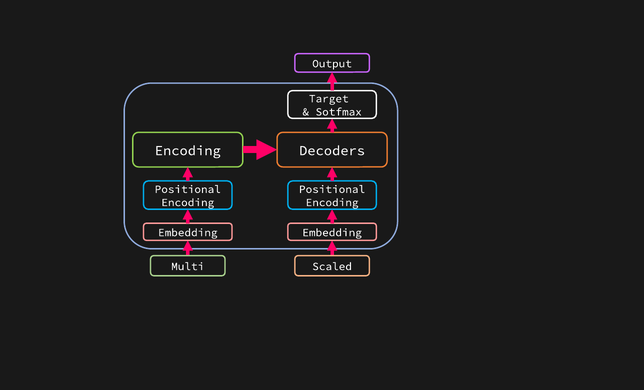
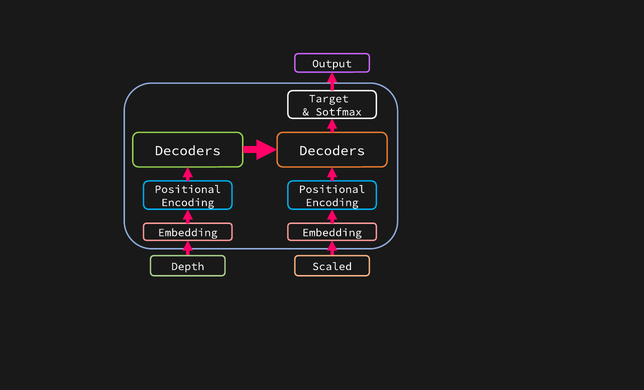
Encoding at (188, 151): Encoding -> Decoders
Multi: Multi -> Depth
